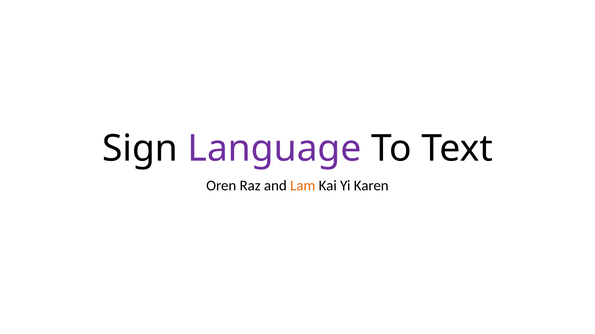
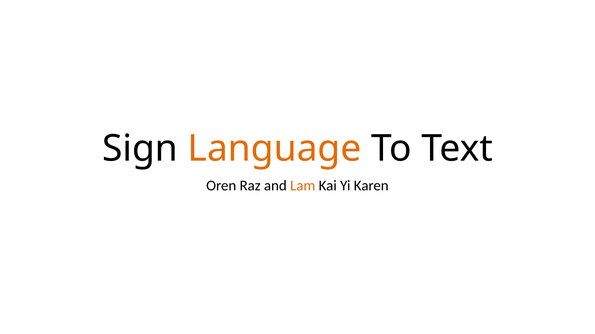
Language colour: purple -> orange
